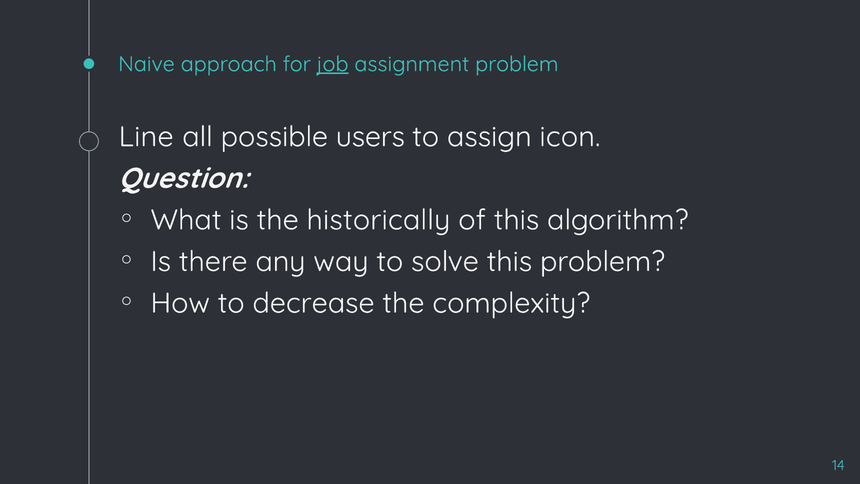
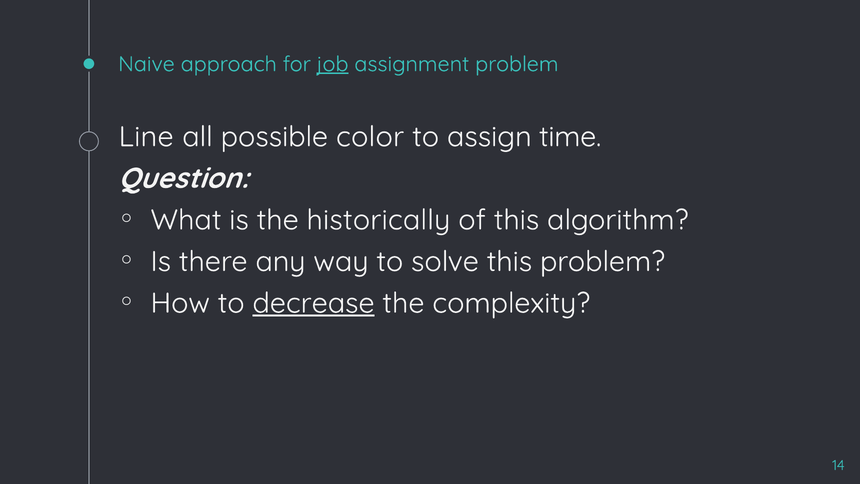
users: users -> color
icon: icon -> time
decrease underline: none -> present
